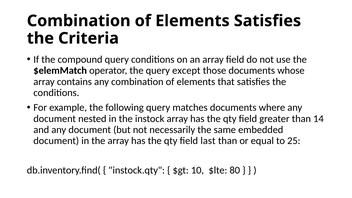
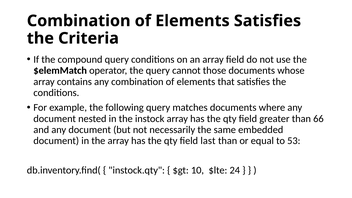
except: except -> cannot
14: 14 -> 66
25: 25 -> 53
80: 80 -> 24
